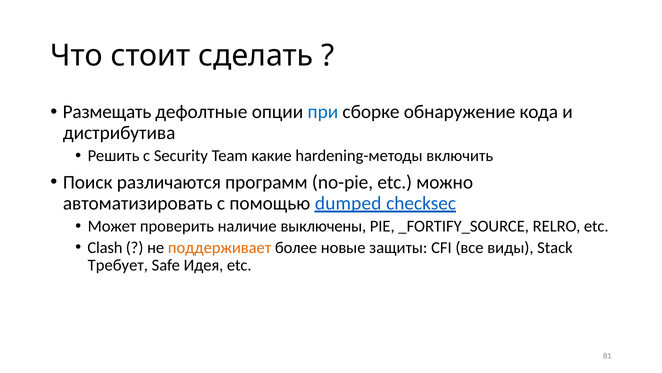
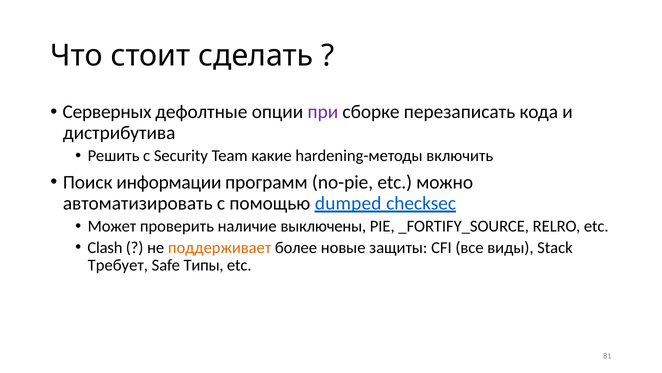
Размещать: Размещать -> Серверных
при colour: blue -> purple
обнаружение: обнаружение -> перезаписать
различаются: различаются -> информации
Идея: Идея -> Типы
